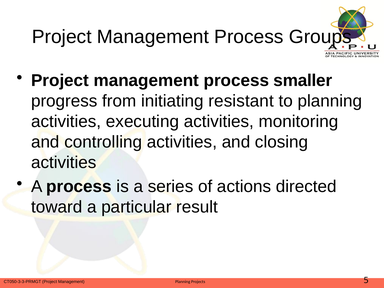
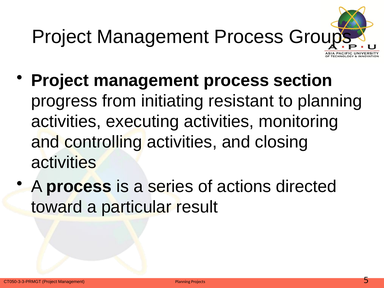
smaller: smaller -> section
